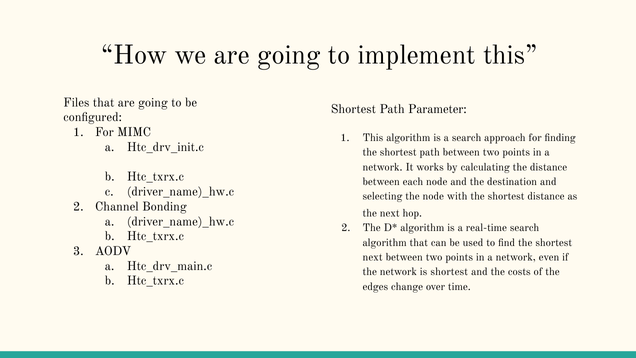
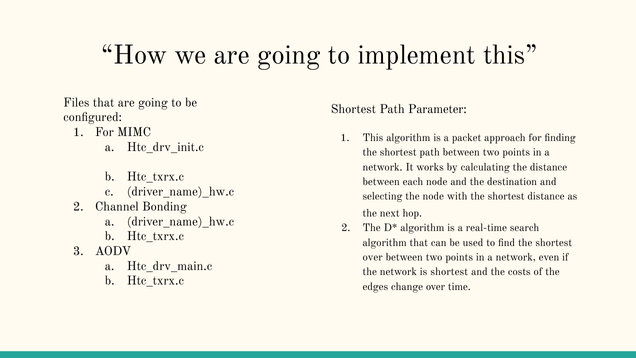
a search: search -> packet
next at (373, 257): next -> over
